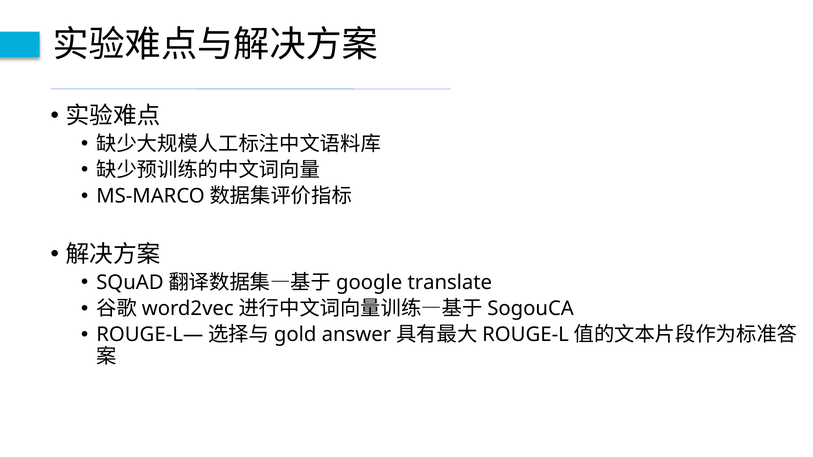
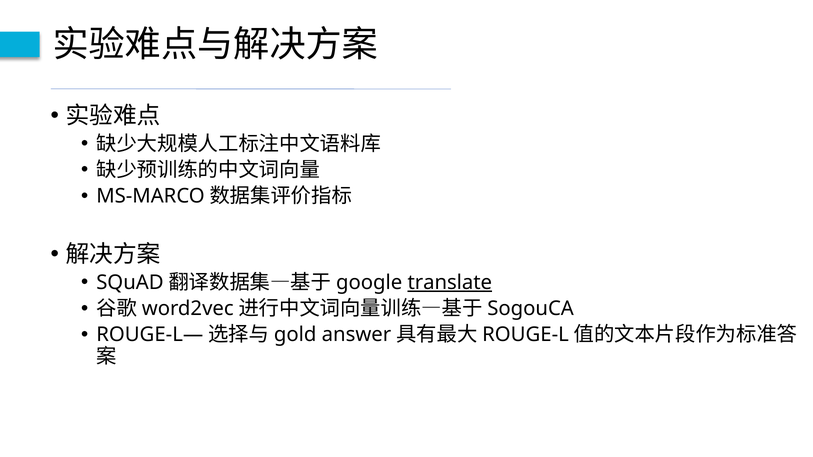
translate underline: none -> present
